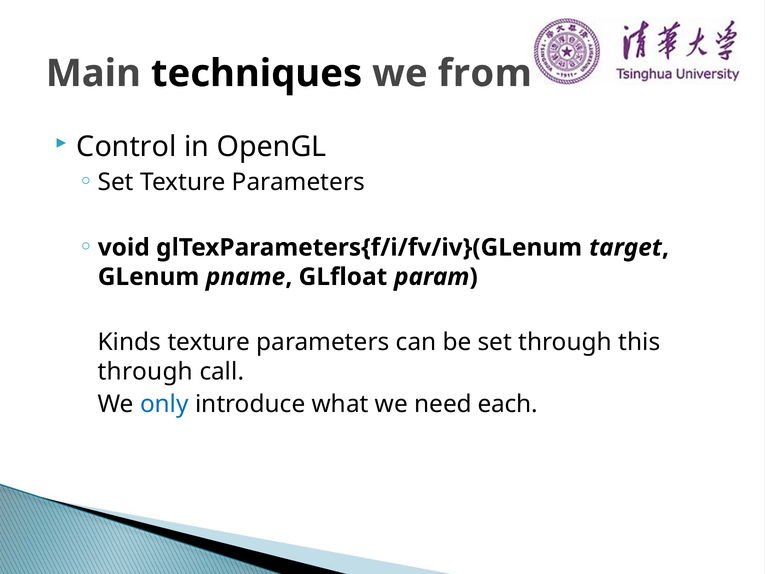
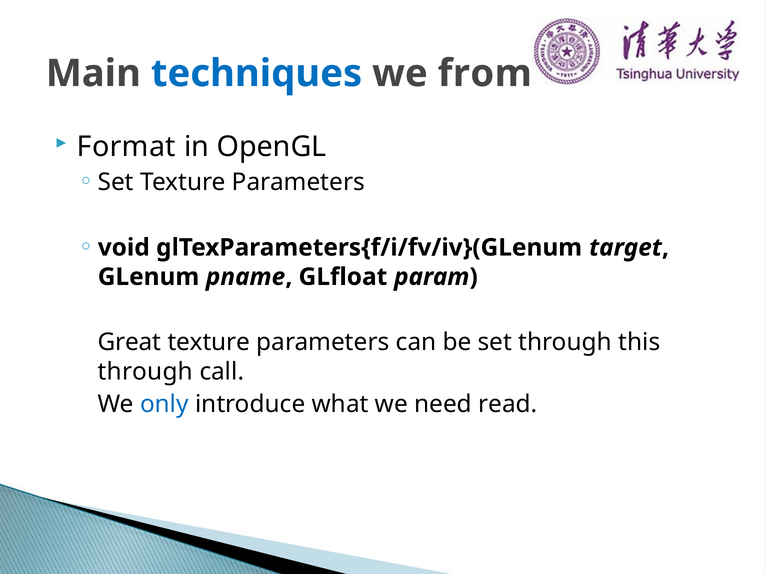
techniques colour: black -> blue
Control: Control -> Format
Kinds: Kinds -> Great
each: each -> read
